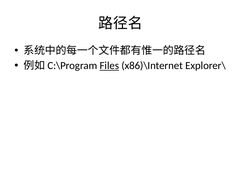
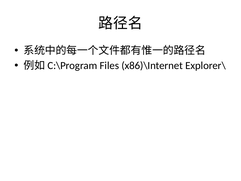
Files underline: present -> none
